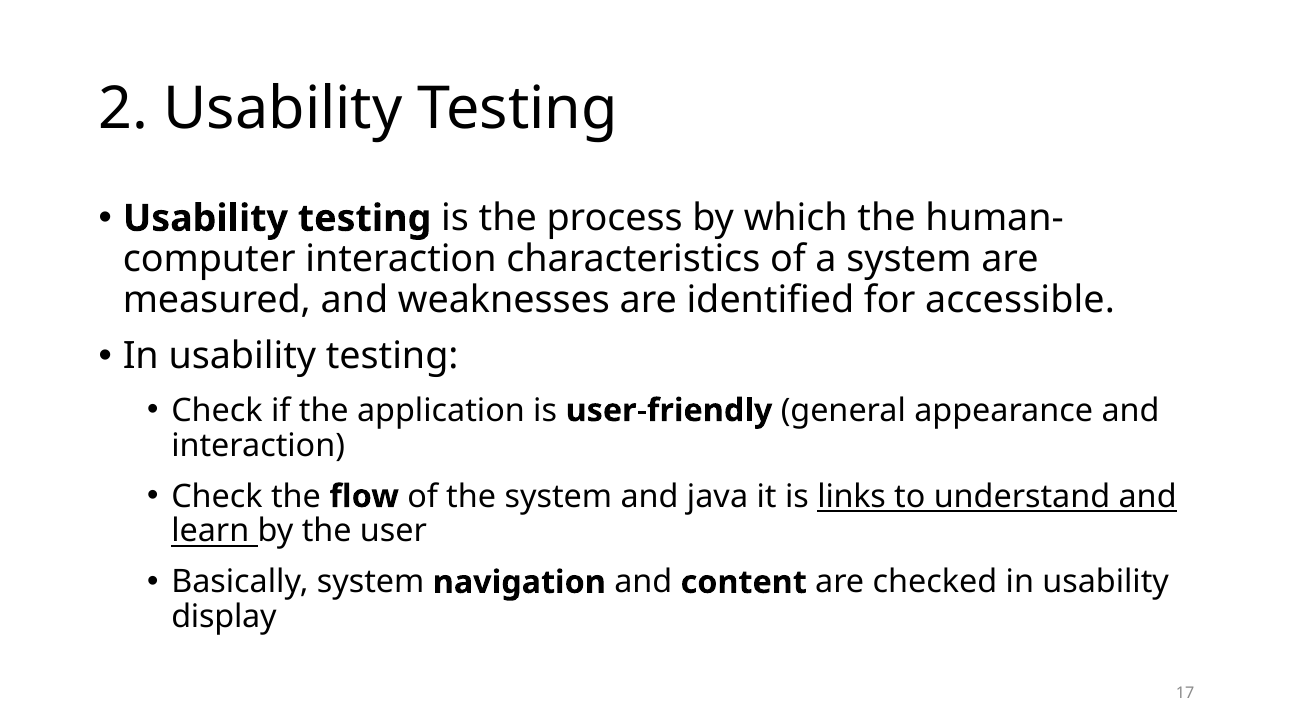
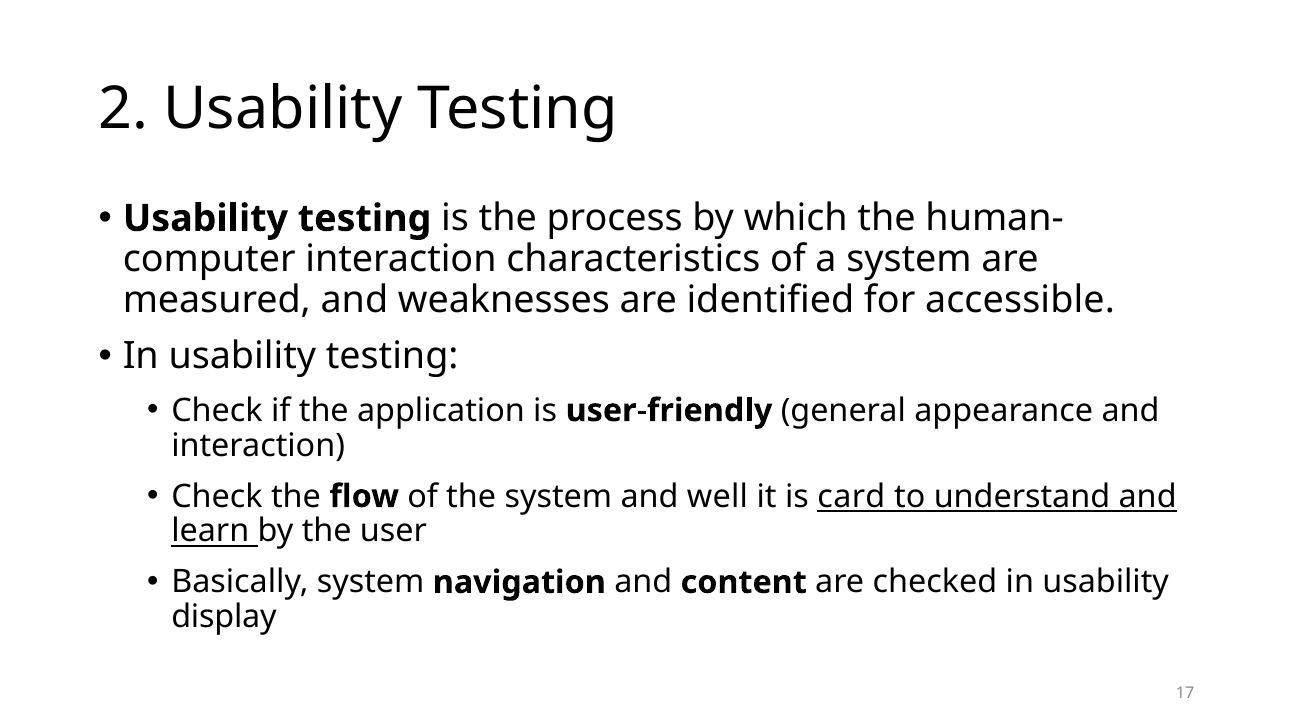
java: java -> well
links: links -> card
